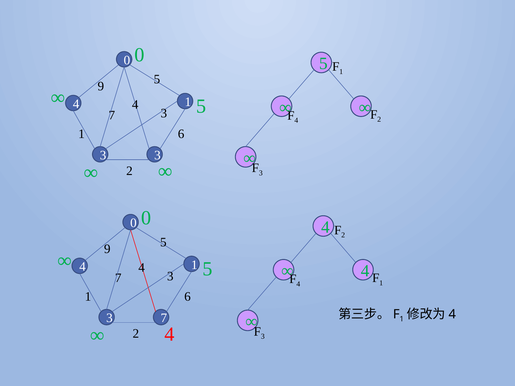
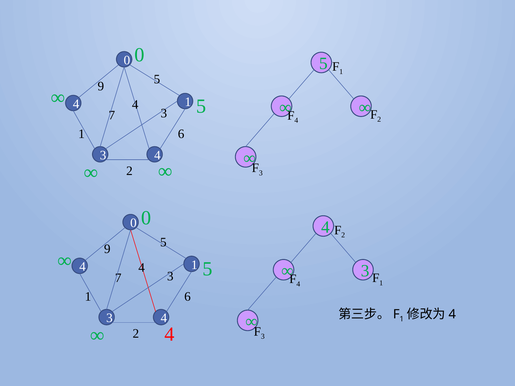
3 at (157, 155): 3 -> 4
4 at (365, 271): 4 -> 3
7 at (164, 318): 7 -> 4
